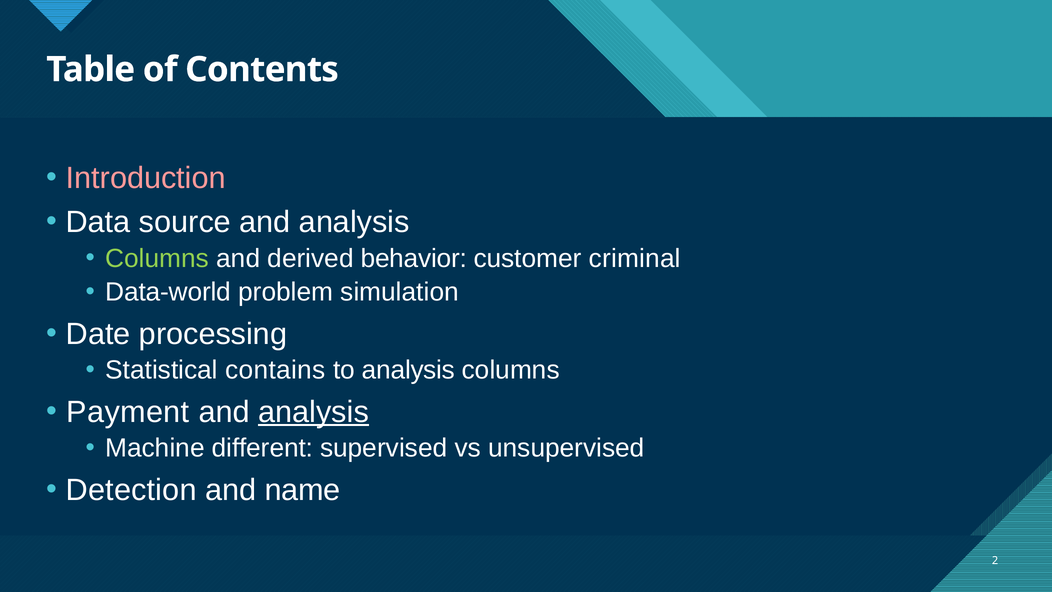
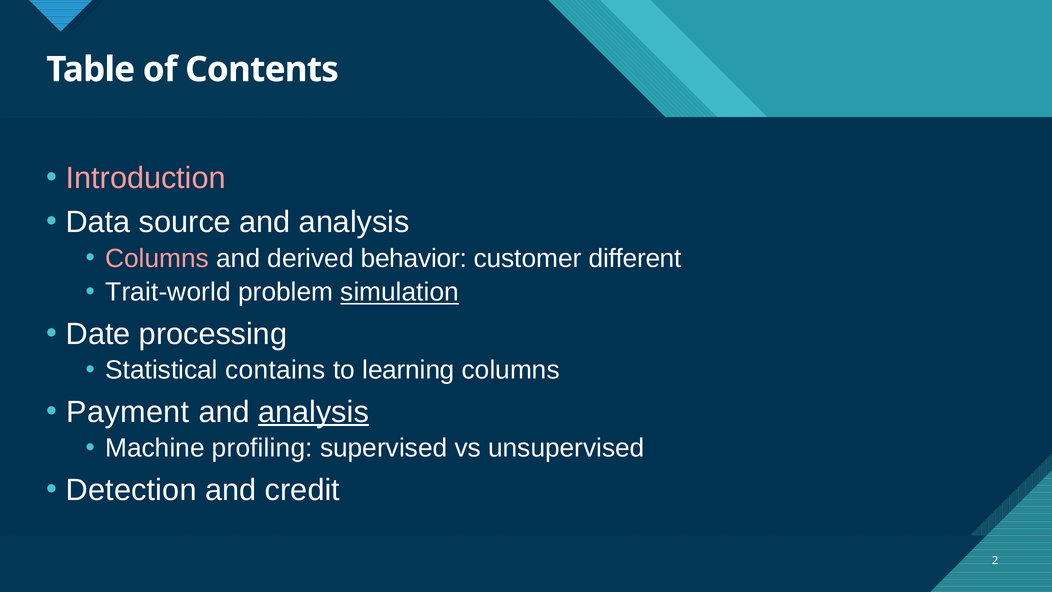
Columns at (157, 258) colour: light green -> pink
criminal: criminal -> different
Data-world: Data-world -> Trait-world
simulation underline: none -> present
to analysis: analysis -> learning
different: different -> profiling
name: name -> credit
